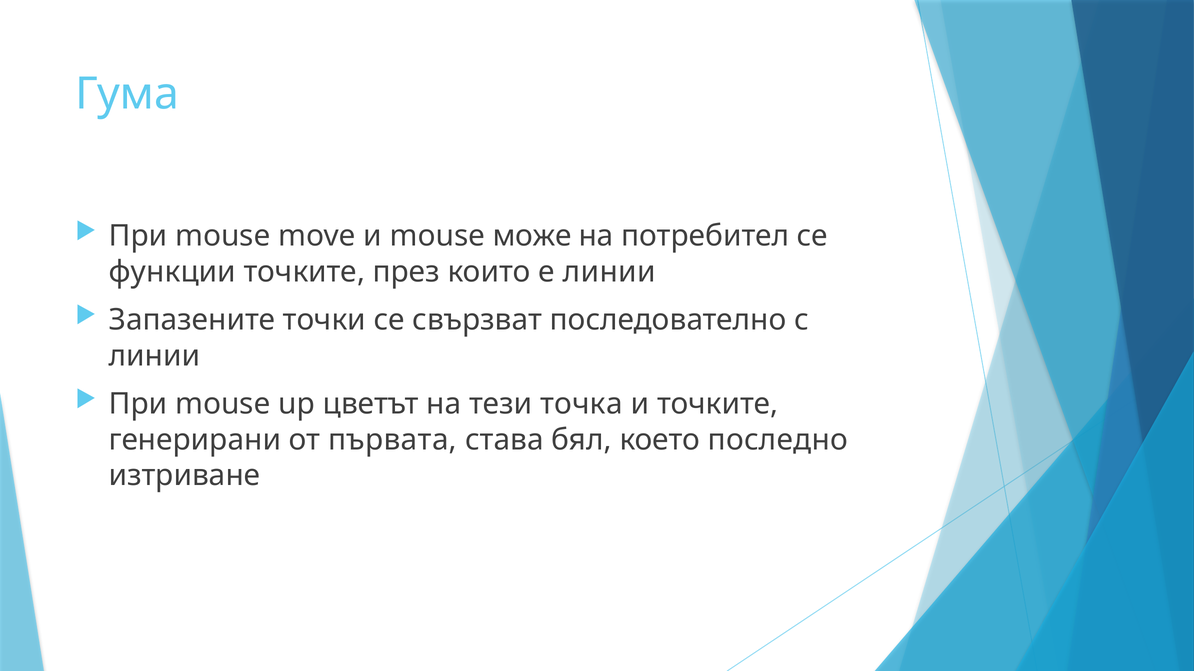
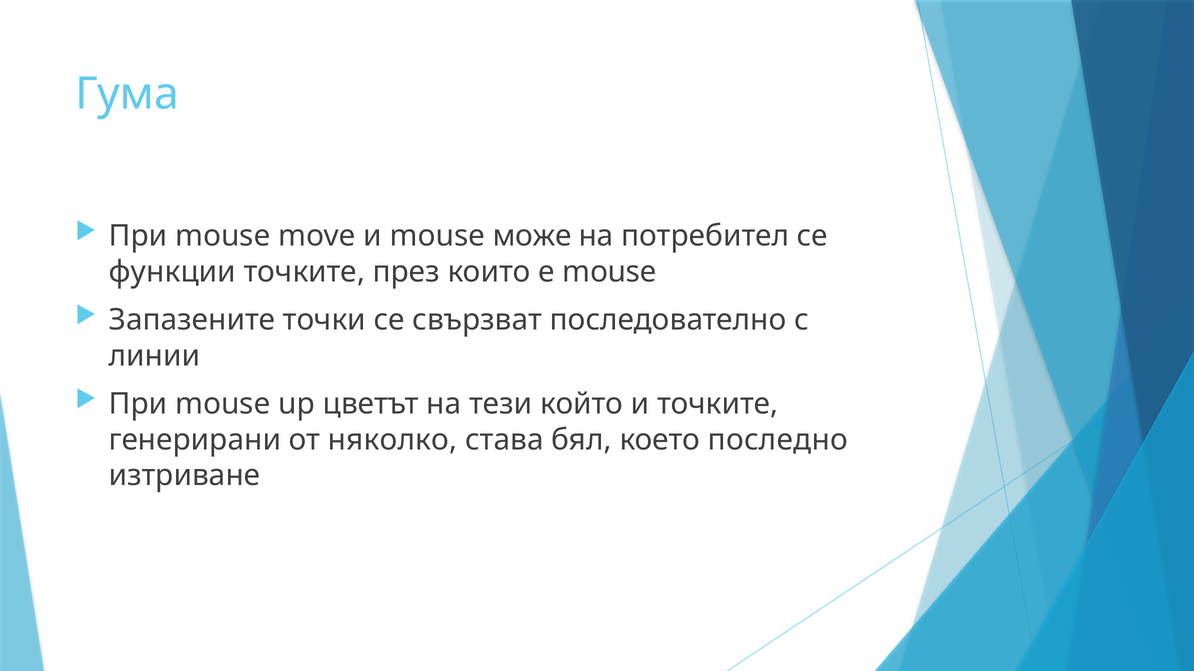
е линии: линии -> mouse
точка: точка -> който
първата: първата -> няколко
